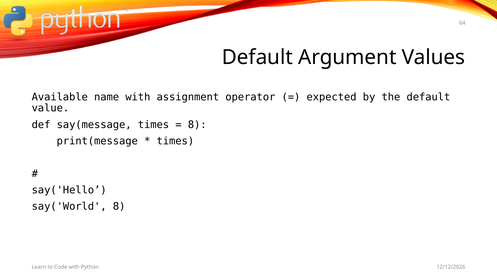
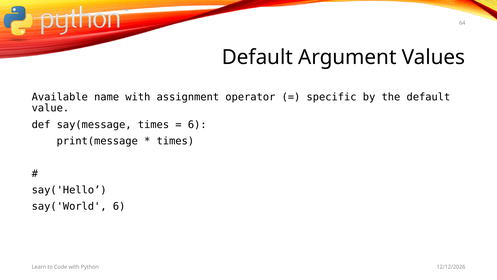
expected: expected -> specific
8 at (197, 124): 8 -> 6
say('World 8: 8 -> 6
